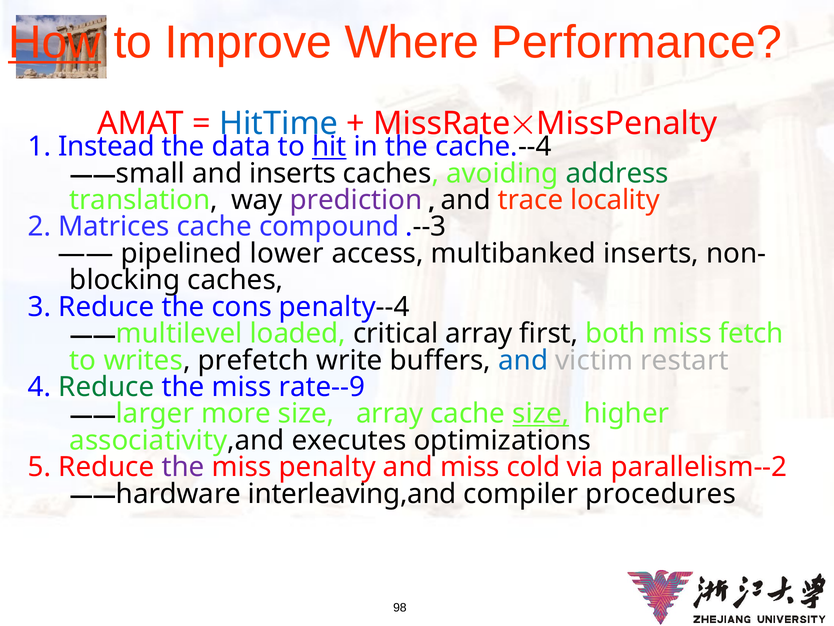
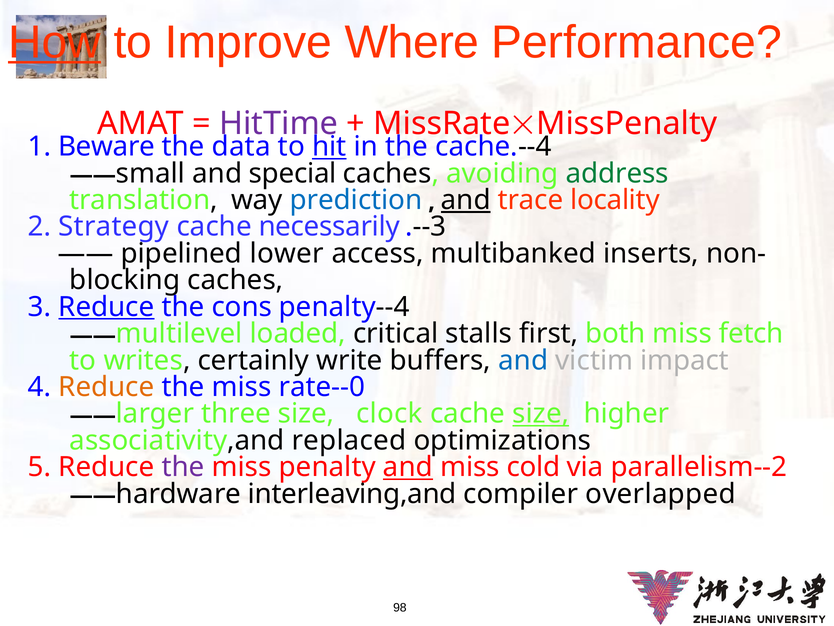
HitTime colour: blue -> purple
Instead: Instead -> Beware
and inserts: inserts -> special
prediction colour: purple -> blue
and at (466, 200) underline: none -> present
Matrices: Matrices -> Strategy
compound: compound -> necessarily
Reduce at (106, 307) underline: none -> present
critical array: array -> stalls
prefetch: prefetch -> certainly
restart: restart -> impact
Reduce at (106, 387) colour: green -> orange
rate--9: rate--9 -> rate--0
more: more -> three
size array: array -> clock
executes: executes -> replaced
and at (408, 467) underline: none -> present
procedures: procedures -> overlapped
